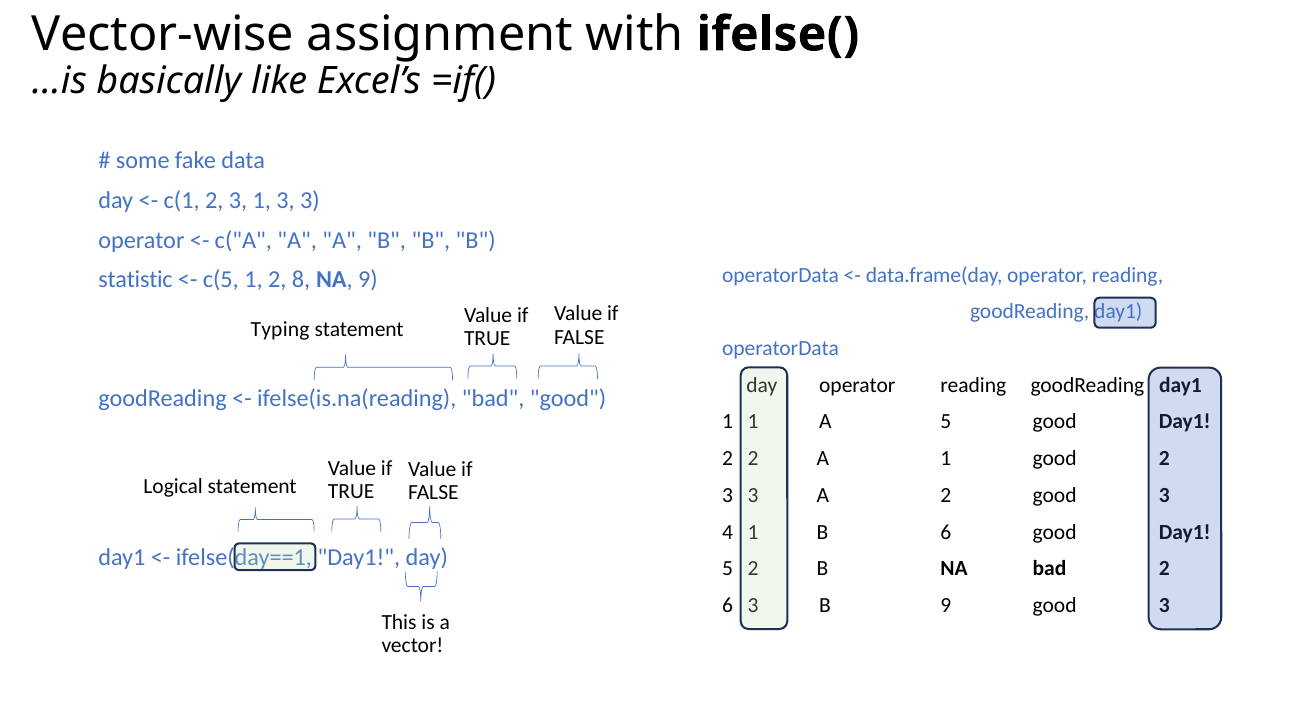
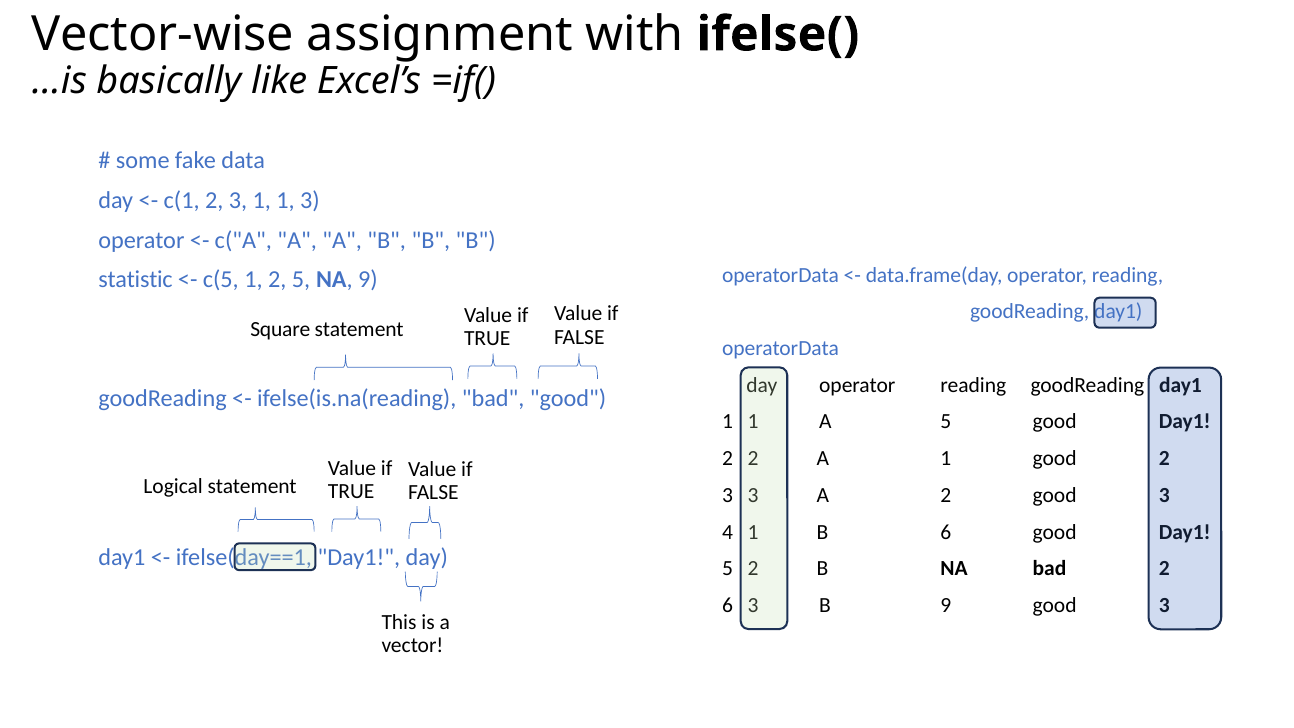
3 1 3: 3 -> 1
2 8: 8 -> 5
Typing: Typing -> Square
